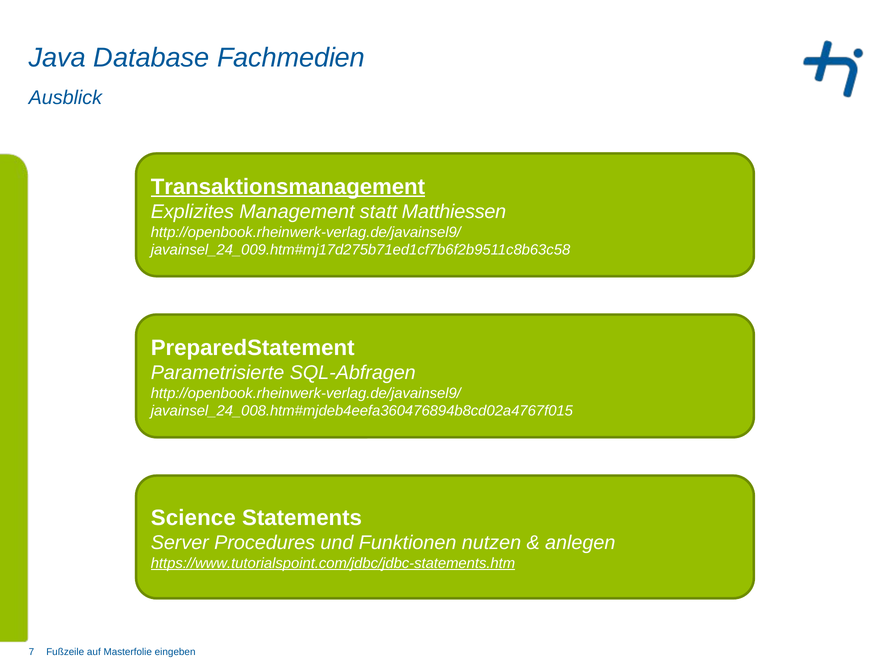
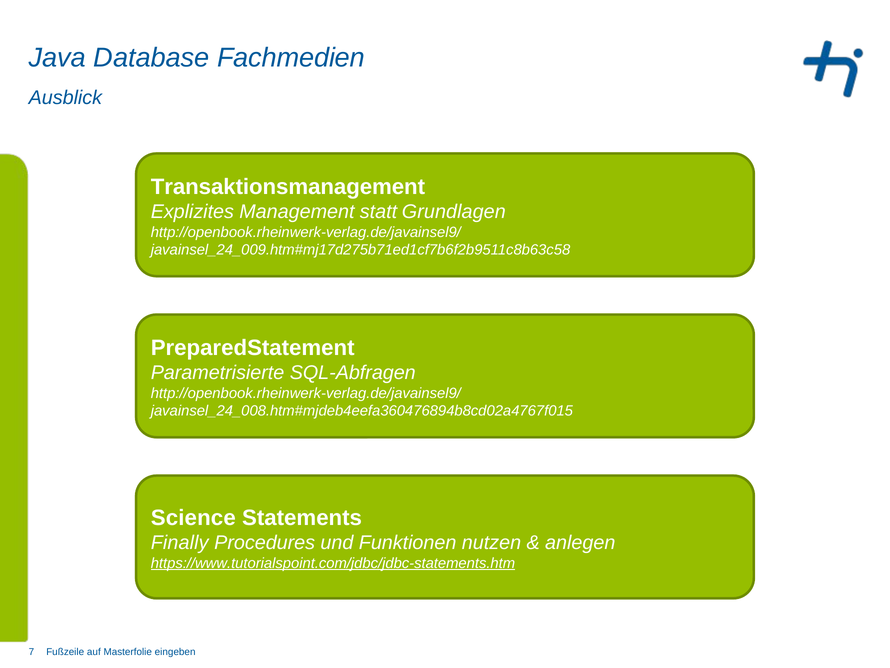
Transaktionsmanagement underline: present -> none
Matthiessen: Matthiessen -> Grundlagen
Server: Server -> Finally
